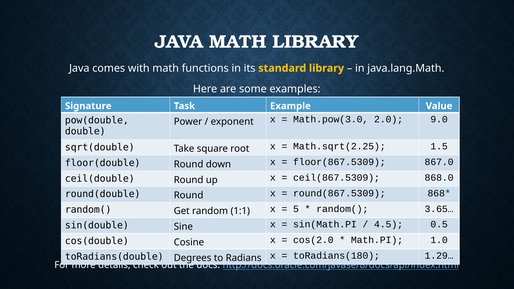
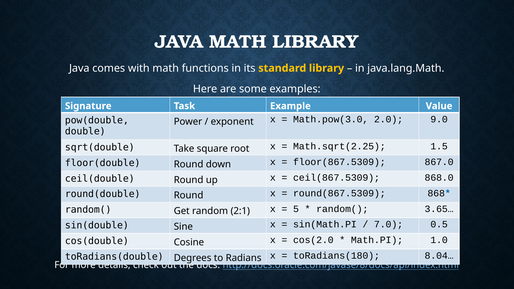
1:1: 1:1 -> 2:1
4.5: 4.5 -> 7.0
1.29…: 1.29… -> 8.04…
